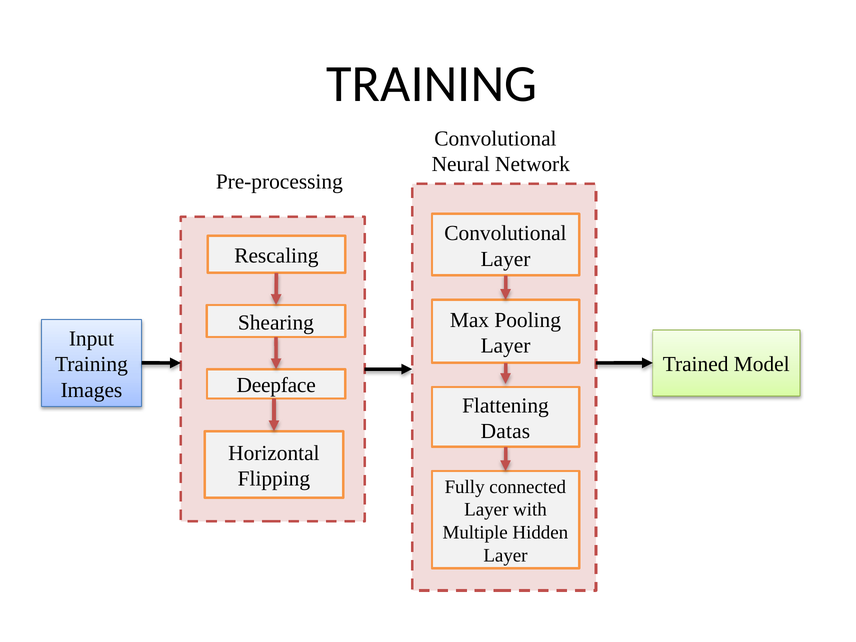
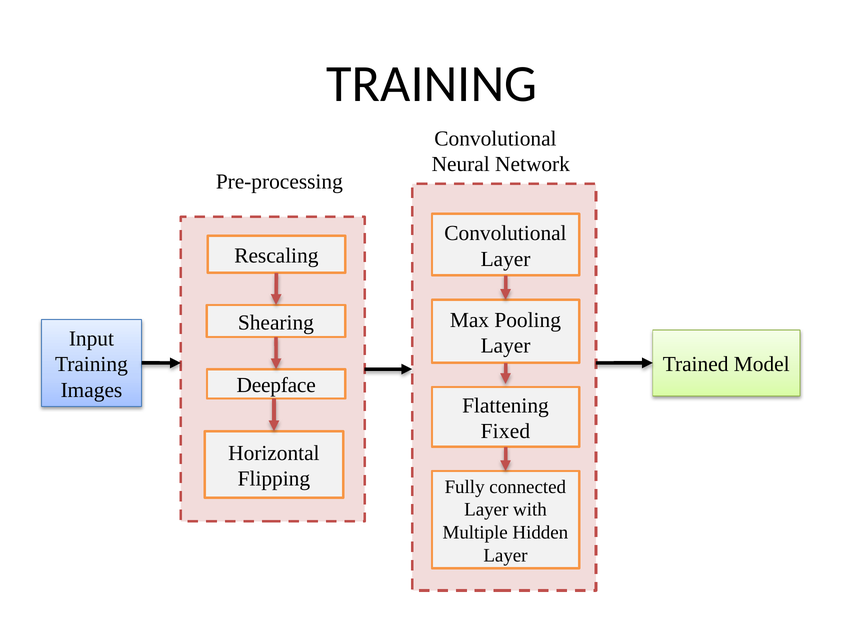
Datas: Datas -> Fixed
